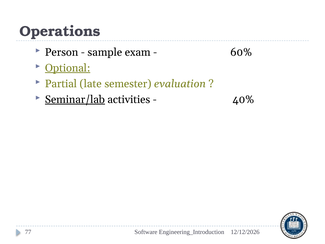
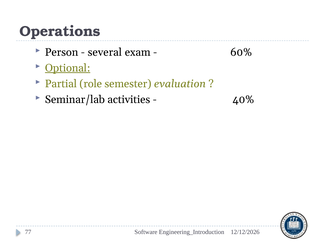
sample: sample -> several
late: late -> role
Seminar/lab underline: present -> none
